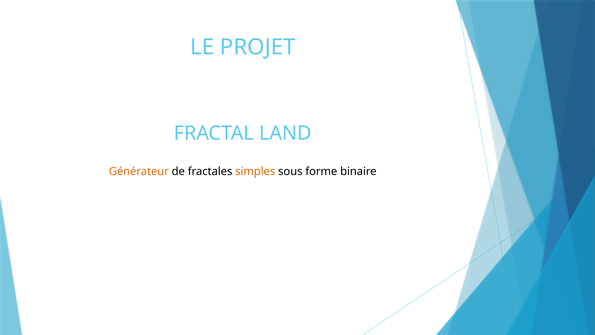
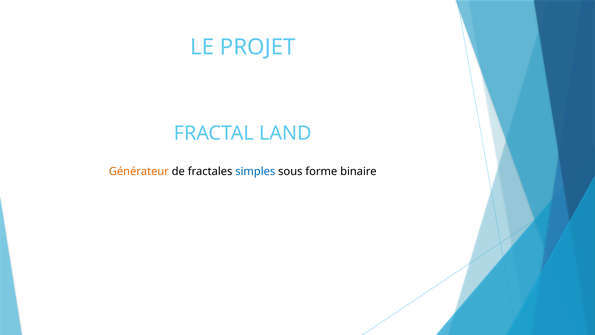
simples colour: orange -> blue
